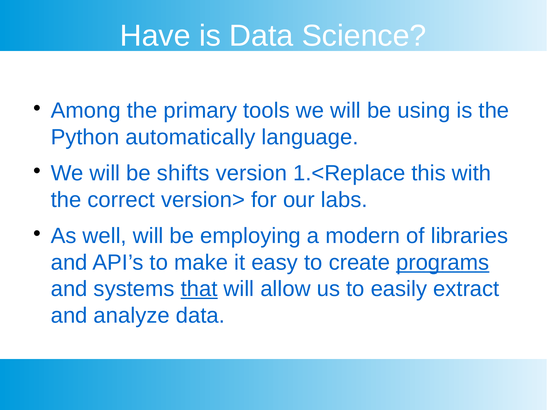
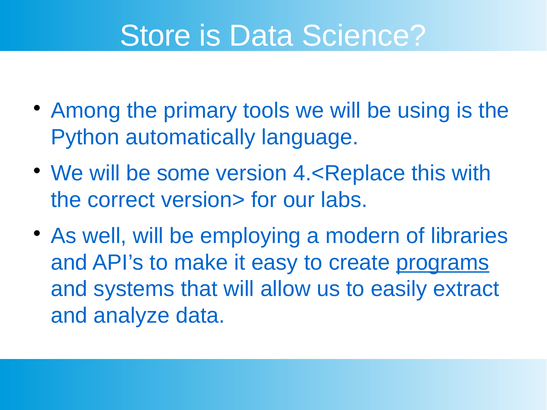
Have: Have -> Store
shifts: shifts -> some
1.<Replace: 1.<Replace -> 4.<Replace
that underline: present -> none
